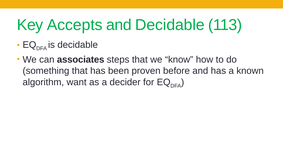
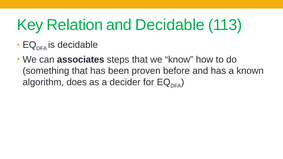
Accepts: Accepts -> Relation
want: want -> does
